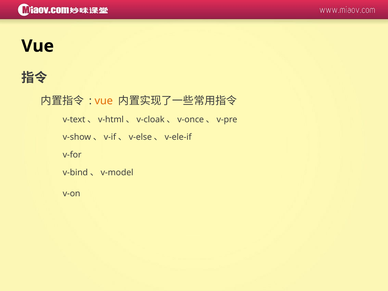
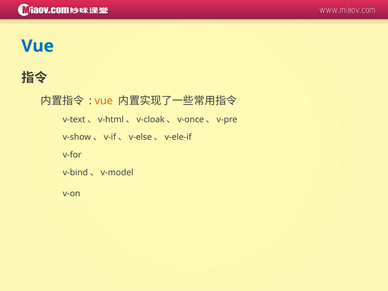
Vue at (38, 46) colour: black -> blue
